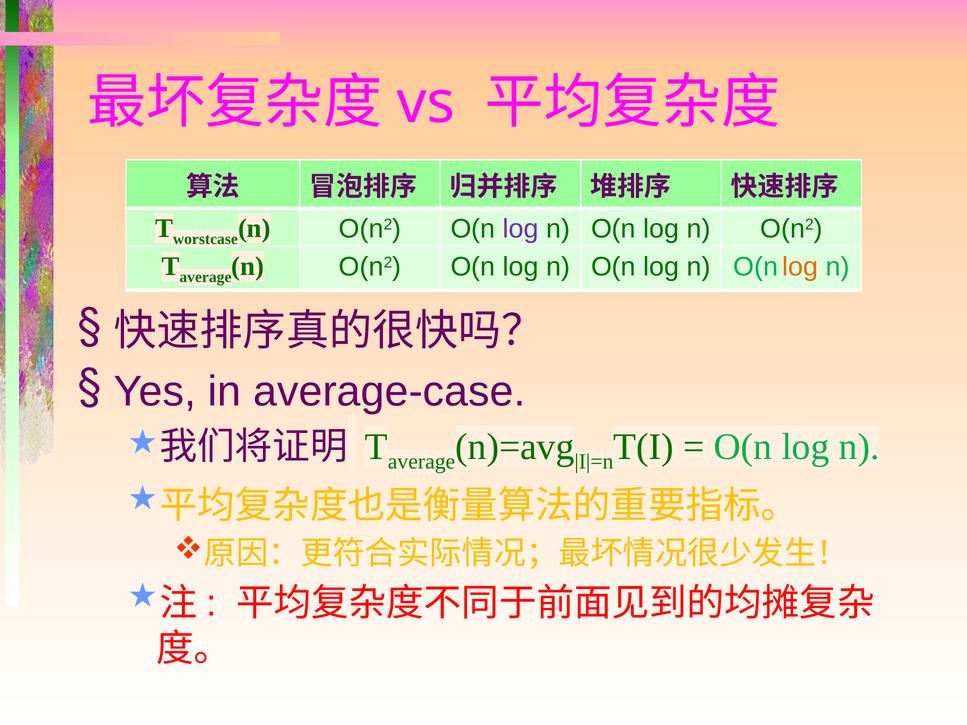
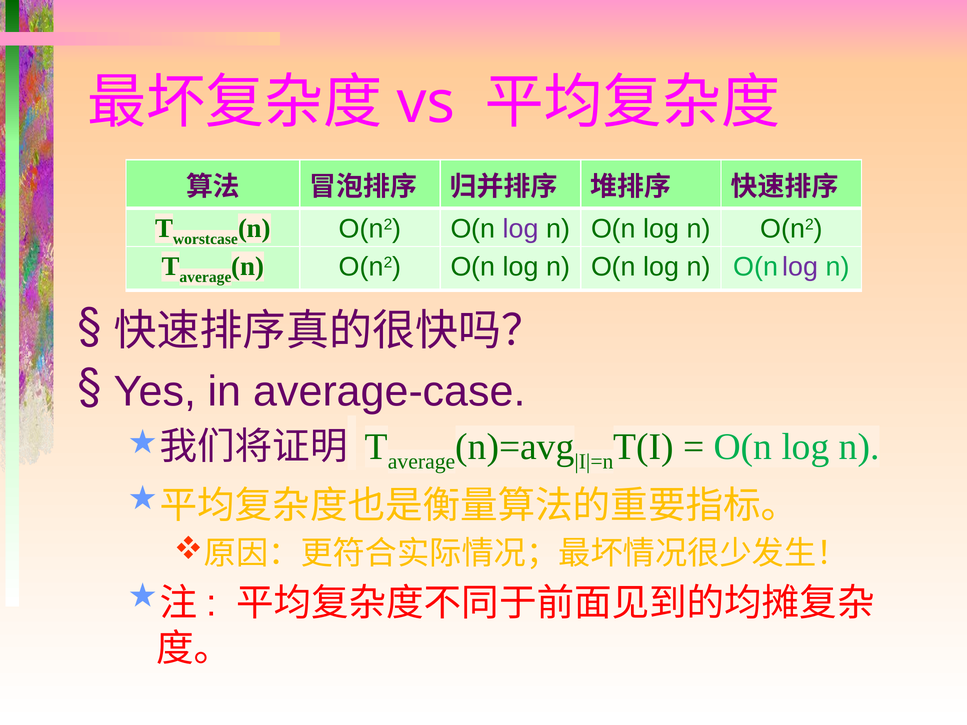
log at (800, 267) colour: orange -> purple
